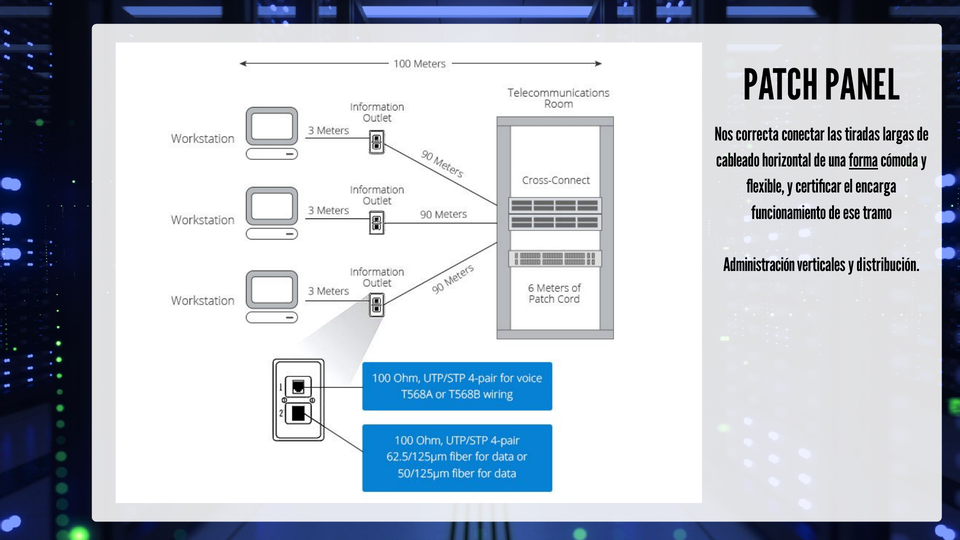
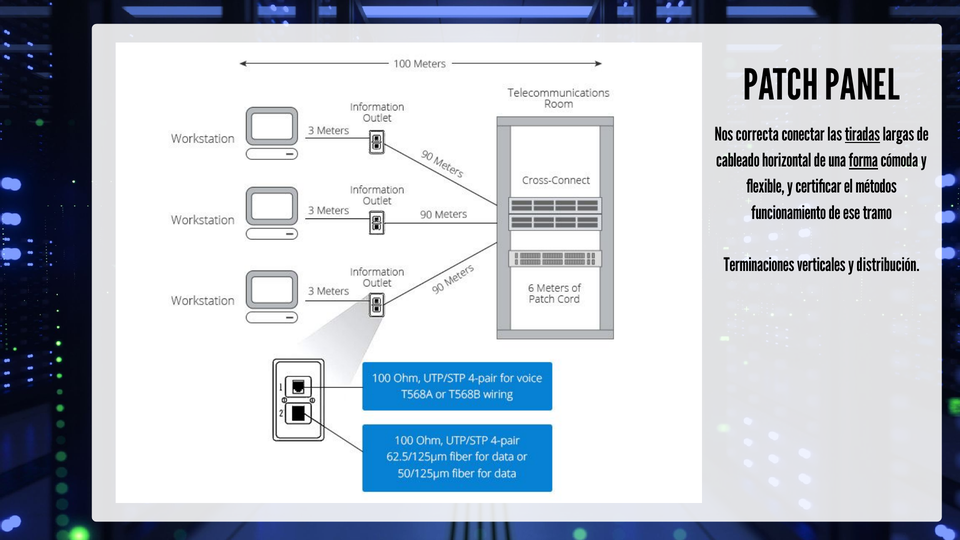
tiradas underline: none -> present
encarga: encarga -> métodos
Administración: Administración -> Terminaciones
